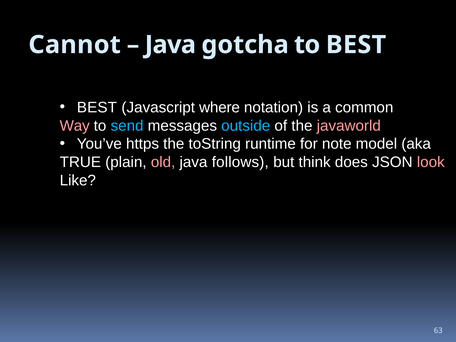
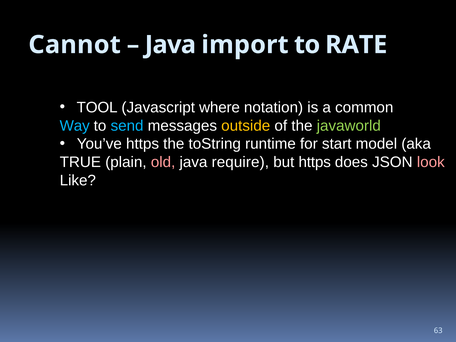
gotcha: gotcha -> import
to BEST: BEST -> RATE
BEST at (97, 107): BEST -> TOOL
Way colour: pink -> light blue
outside colour: light blue -> yellow
javaworld colour: pink -> light green
note: note -> start
follows: follows -> require
but think: think -> https
